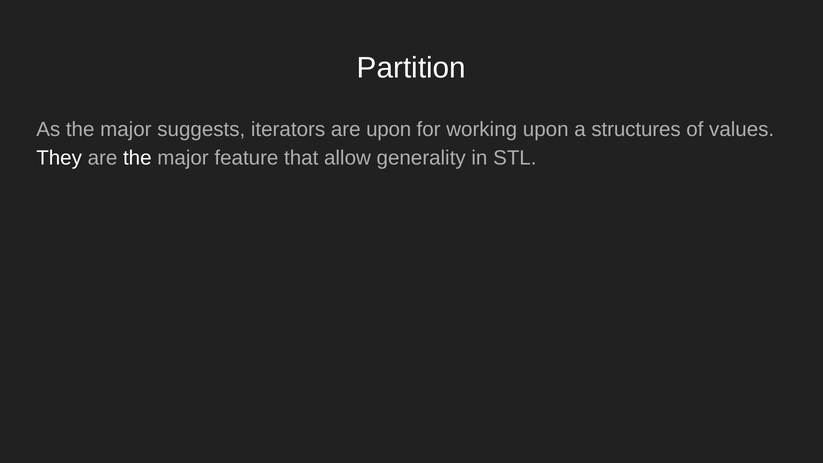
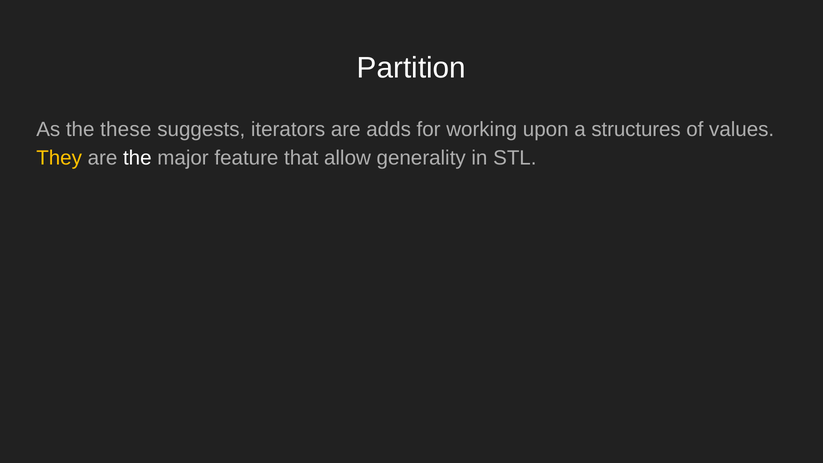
As the major: major -> these
are upon: upon -> adds
They colour: white -> yellow
